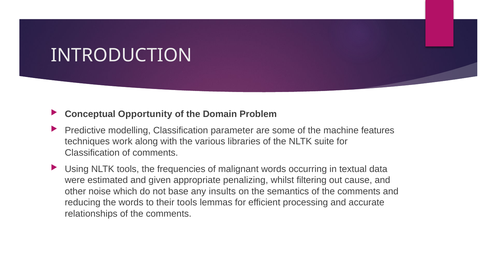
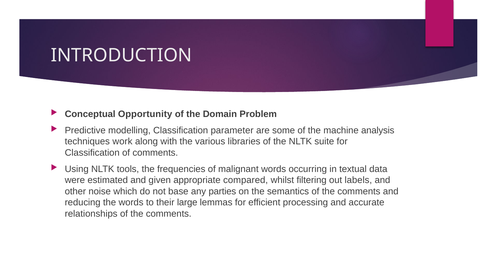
features: features -> analysis
penalizing: penalizing -> compared
cause: cause -> labels
insults: insults -> parties
their tools: tools -> large
